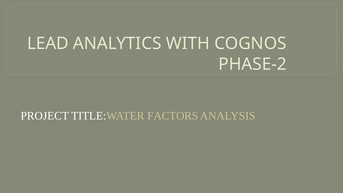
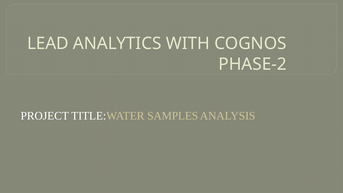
FACTORS: FACTORS -> SAMPLES
